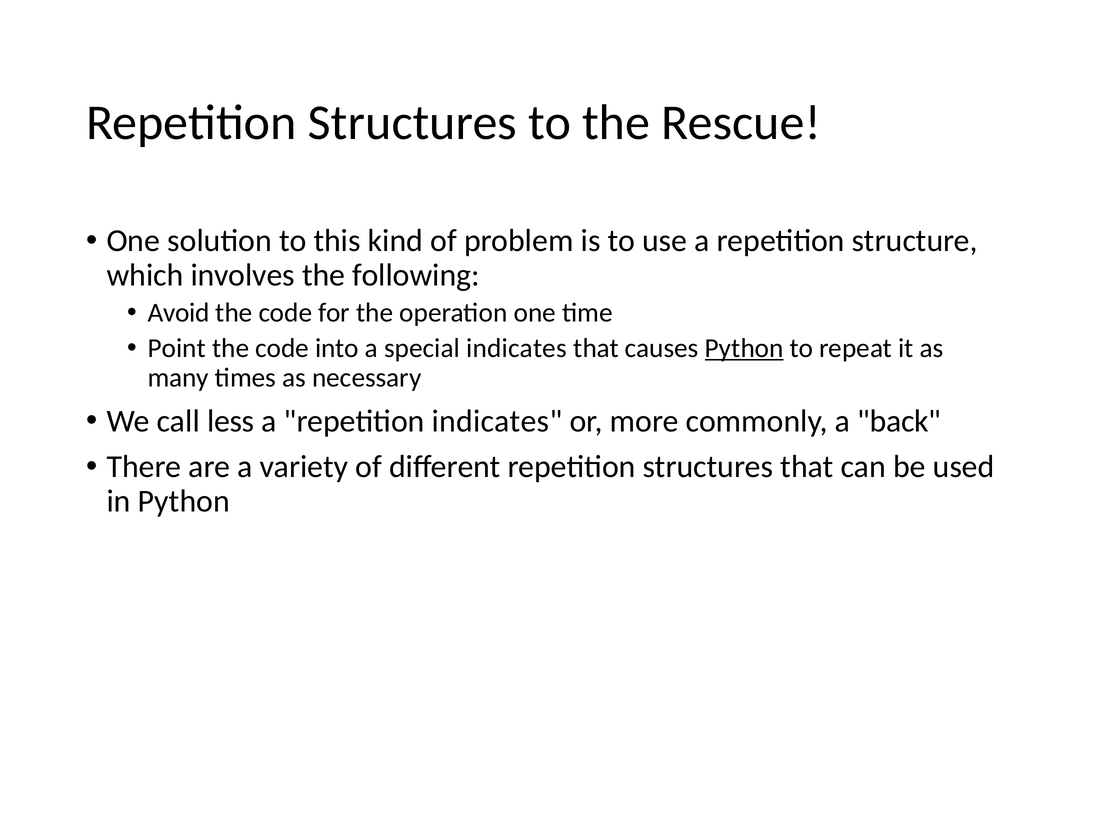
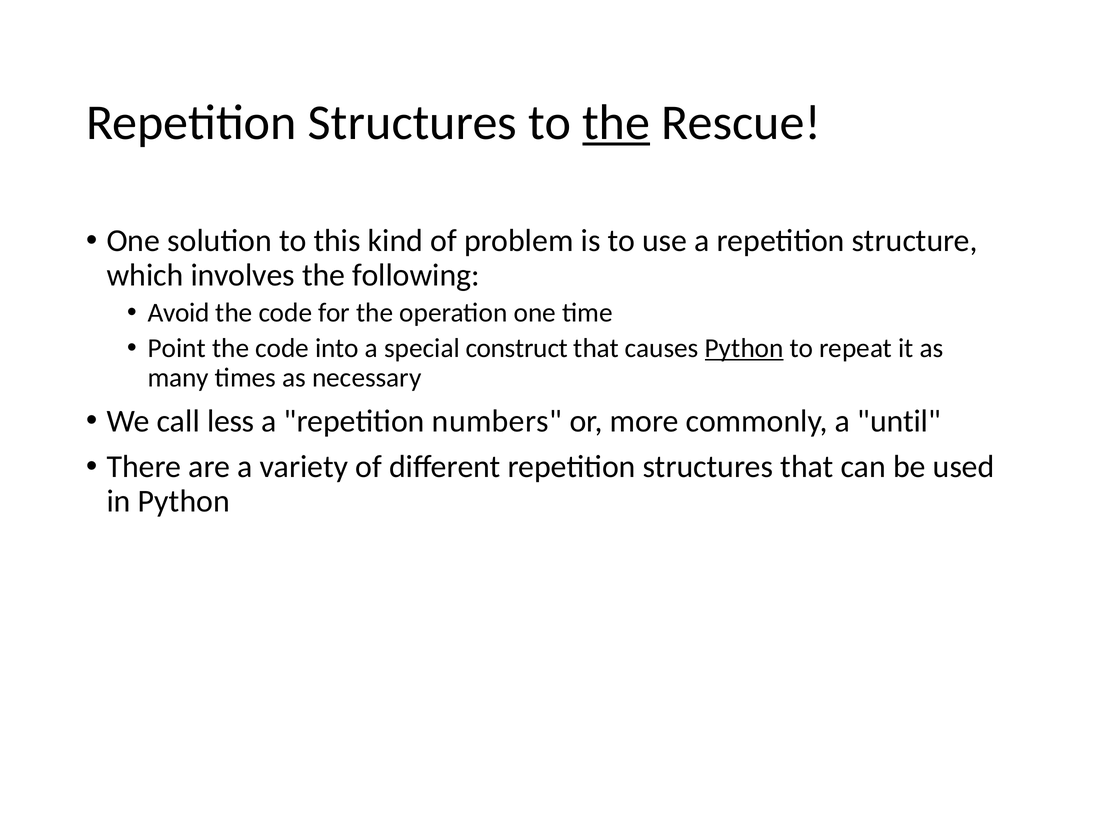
the at (616, 123) underline: none -> present
special indicates: indicates -> construct
repetition indicates: indicates -> numbers
back: back -> until
